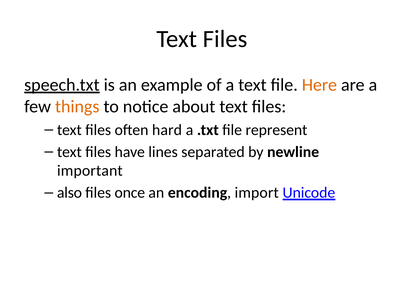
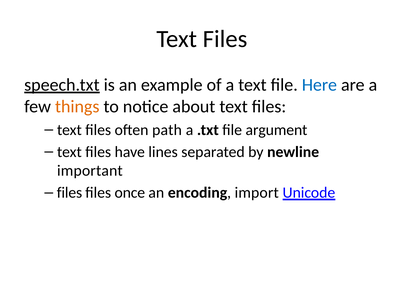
Here colour: orange -> blue
hard: hard -> path
represent: represent -> argument
also at (69, 193): also -> files
